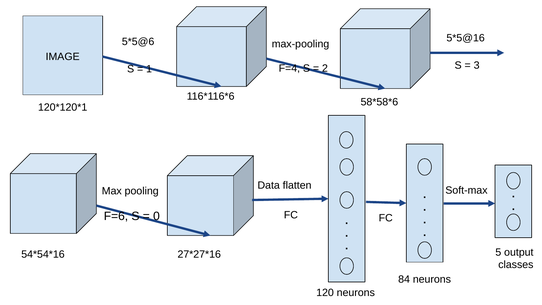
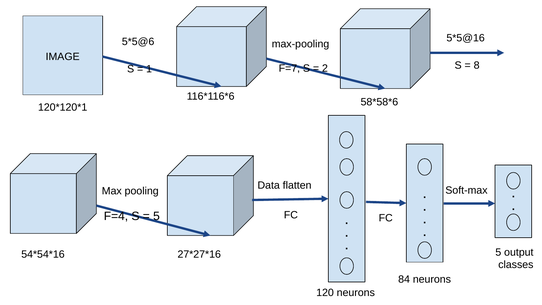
3: 3 -> 8
F=4: F=4 -> F=7
F=6: F=6 -> F=4
0 at (156, 216): 0 -> 5
